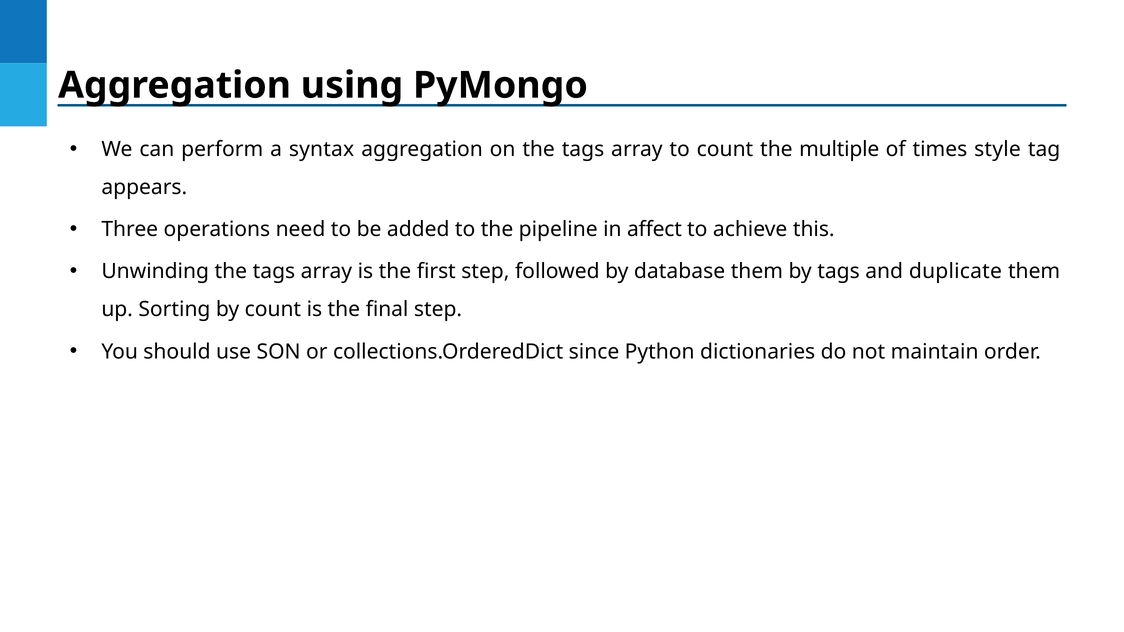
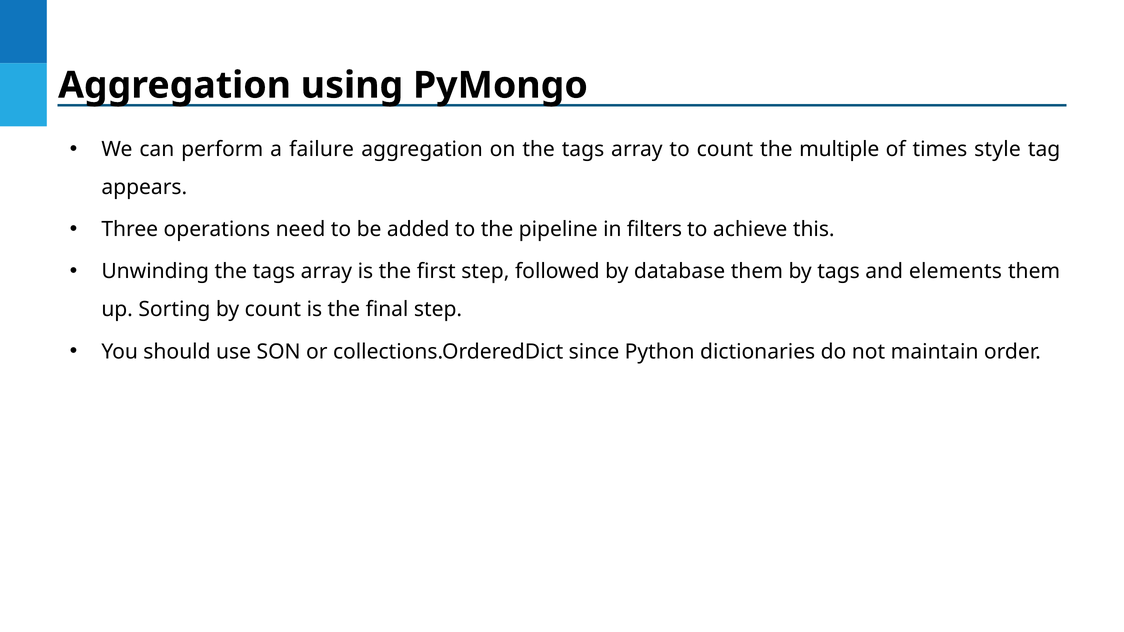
syntax: syntax -> failure
affect: affect -> filters
duplicate: duplicate -> elements
